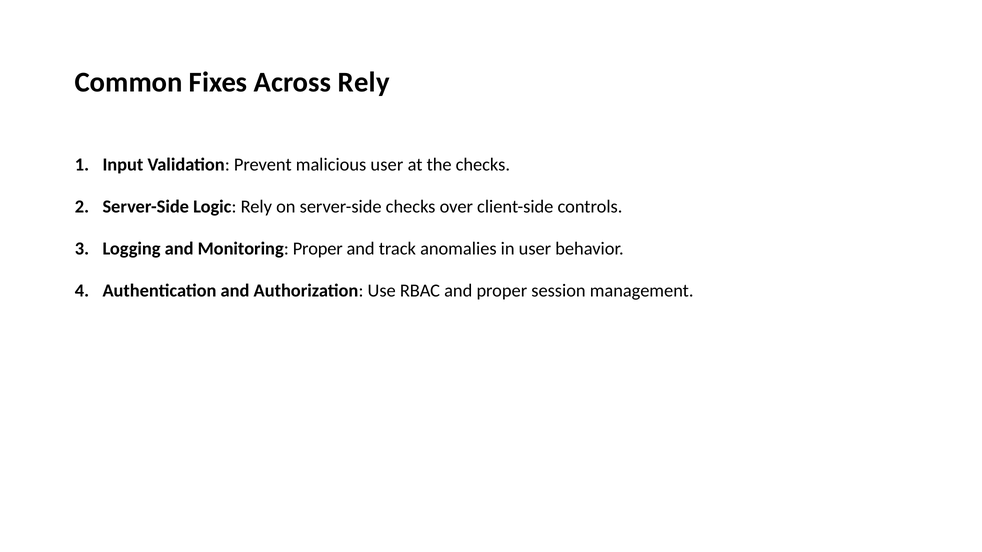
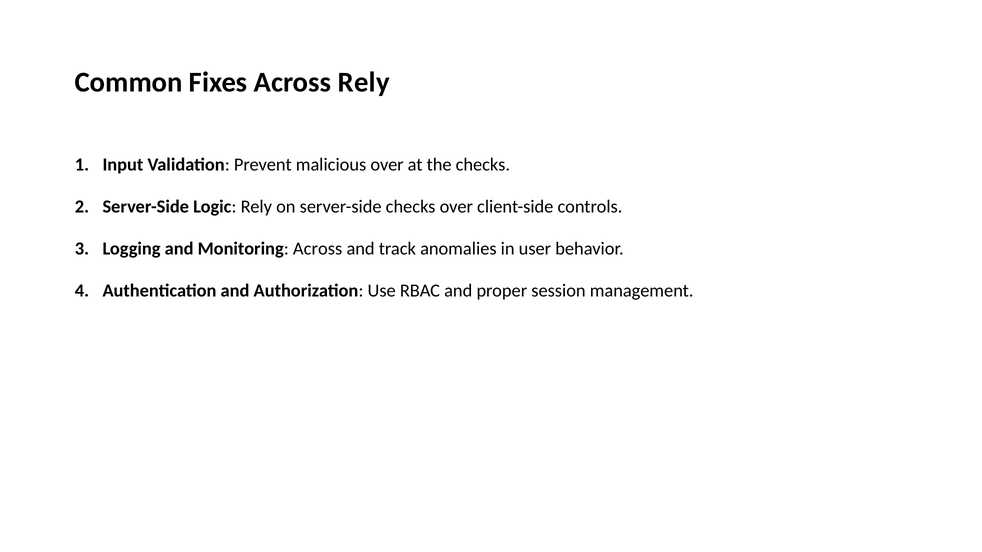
malicious user: user -> over
Monitoring Proper: Proper -> Across
